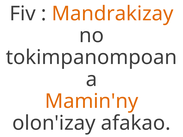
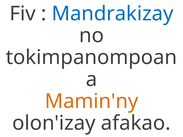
Mandrakizay colour: orange -> blue
